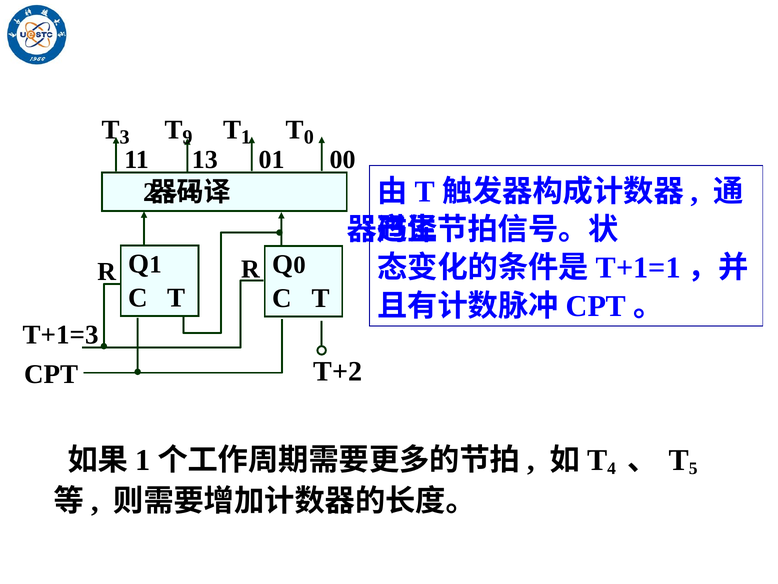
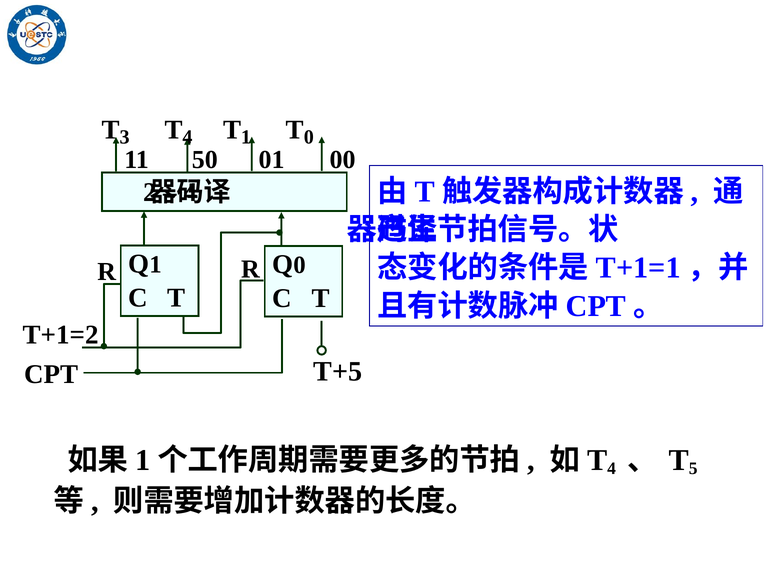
9 at (187, 137): 9 -> 4
13: 13 -> 50
T+1=3: T+1=3 -> T+1=2
T+2: T+2 -> T+5
